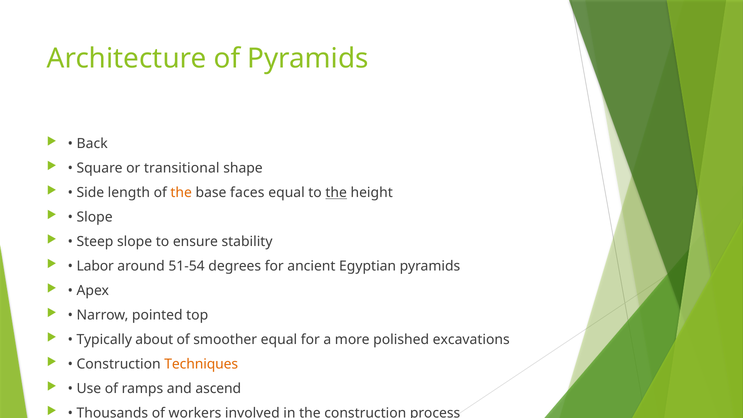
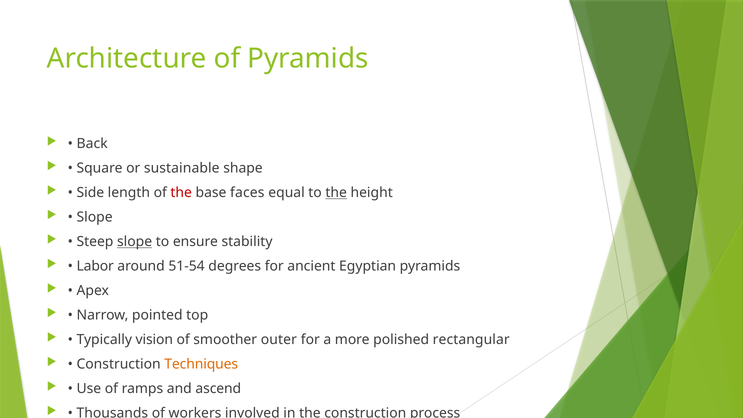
transitional: transitional -> sustainable
the at (181, 193) colour: orange -> red
slope at (135, 242) underline: none -> present
about: about -> vision
smoother equal: equal -> outer
excavations: excavations -> rectangular
